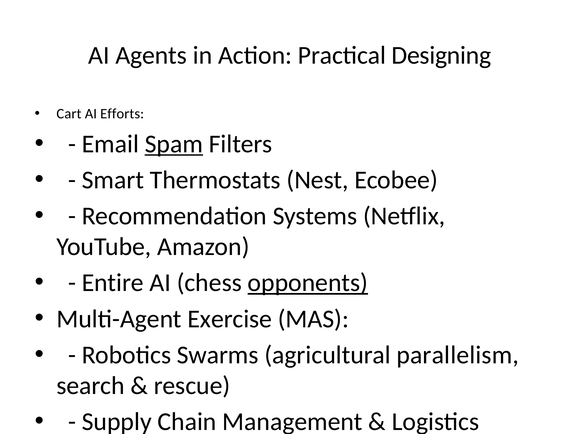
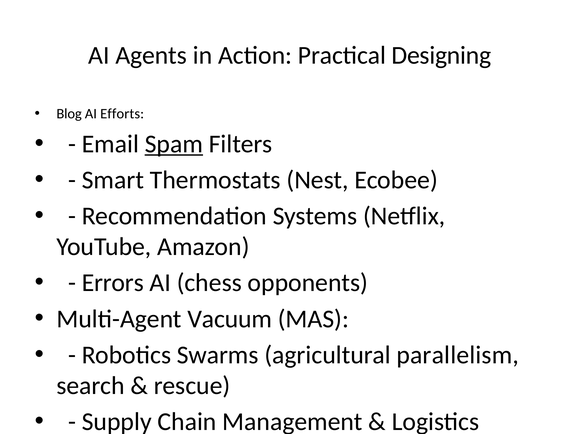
Cart: Cart -> Blog
Entire: Entire -> Errors
opponents underline: present -> none
Exercise: Exercise -> Vacuum
